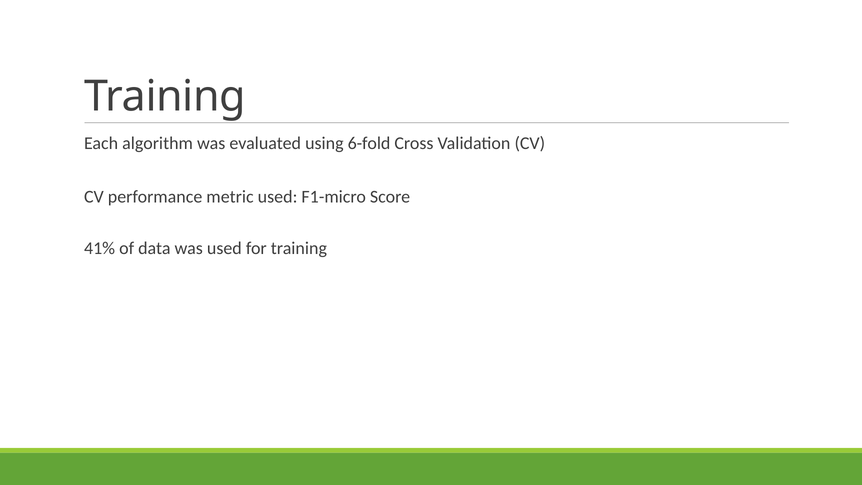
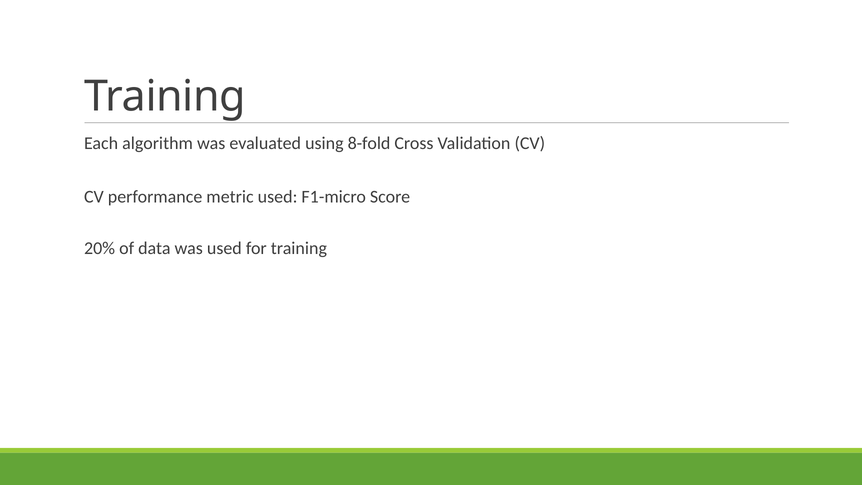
6-fold: 6-fold -> 8-fold
41%: 41% -> 20%
